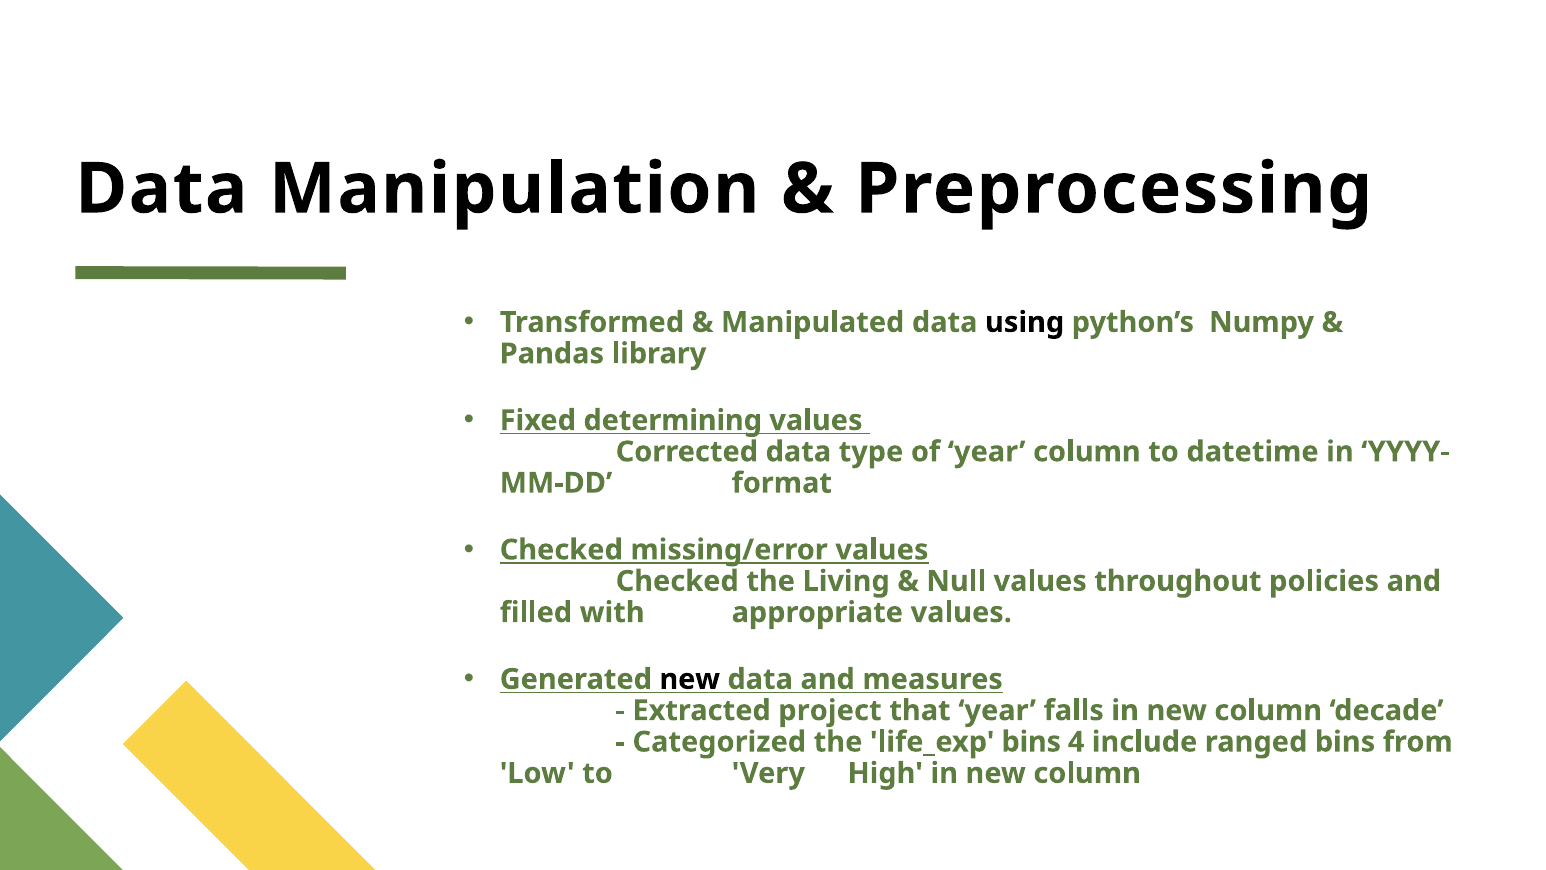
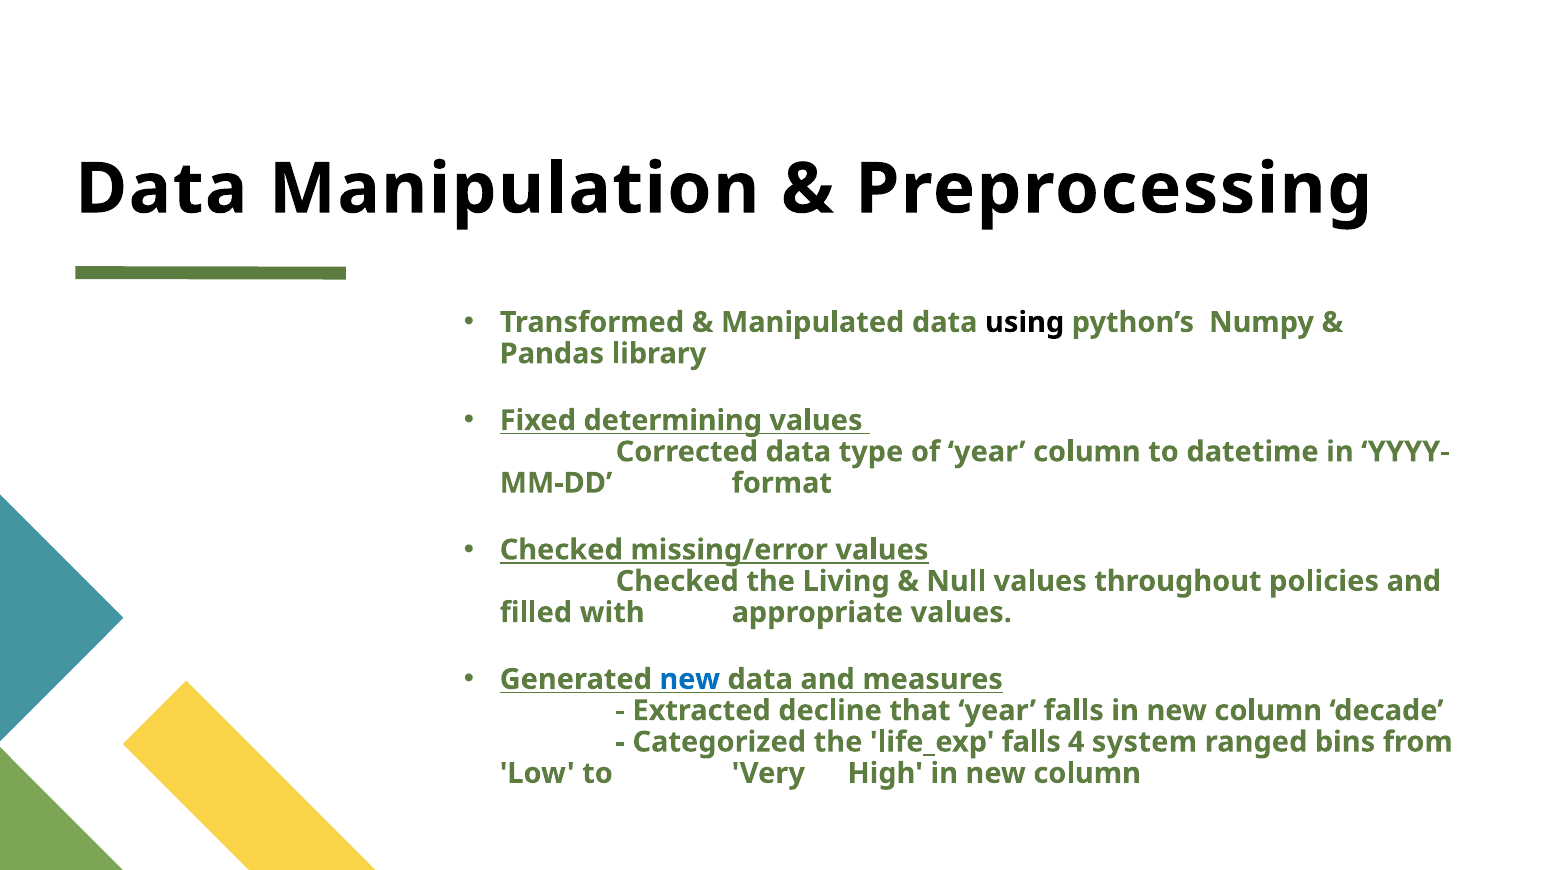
new at (690, 679) colour: black -> blue
project: project -> decline
life_exp bins: bins -> falls
include: include -> system
